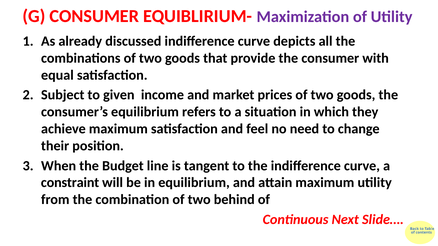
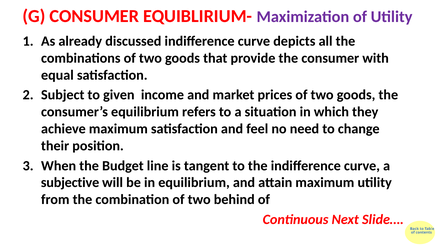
constraint: constraint -> subjective
